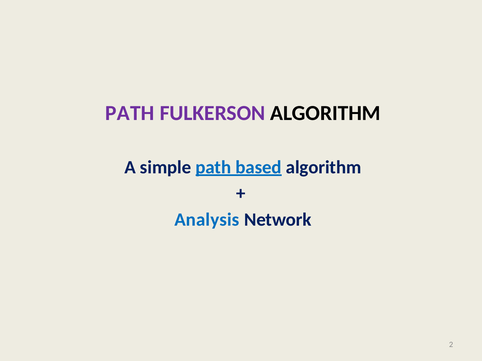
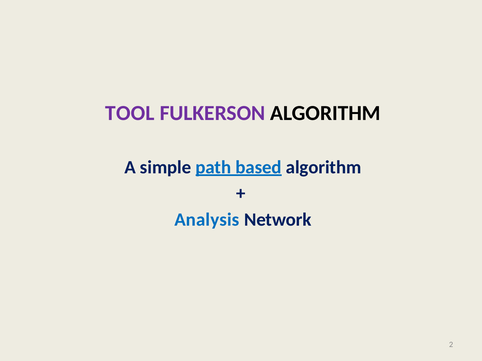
PATH at (130, 113): PATH -> TOOL
